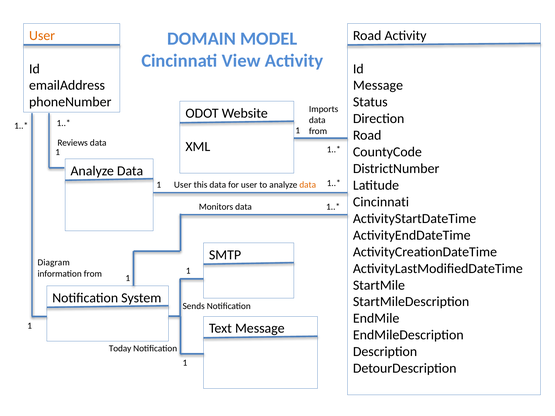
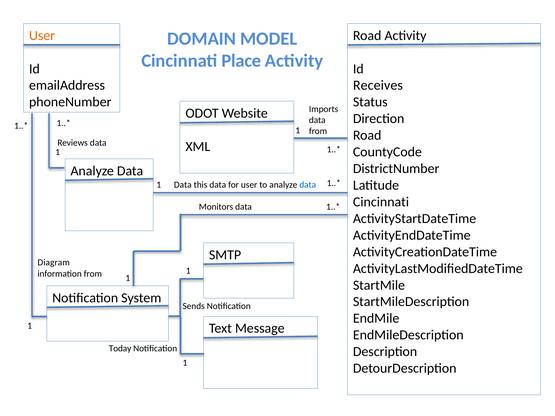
View: View -> Place
Message at (378, 85): Message -> Receives
User at (183, 185): User -> Data
data at (308, 185) colour: orange -> blue
